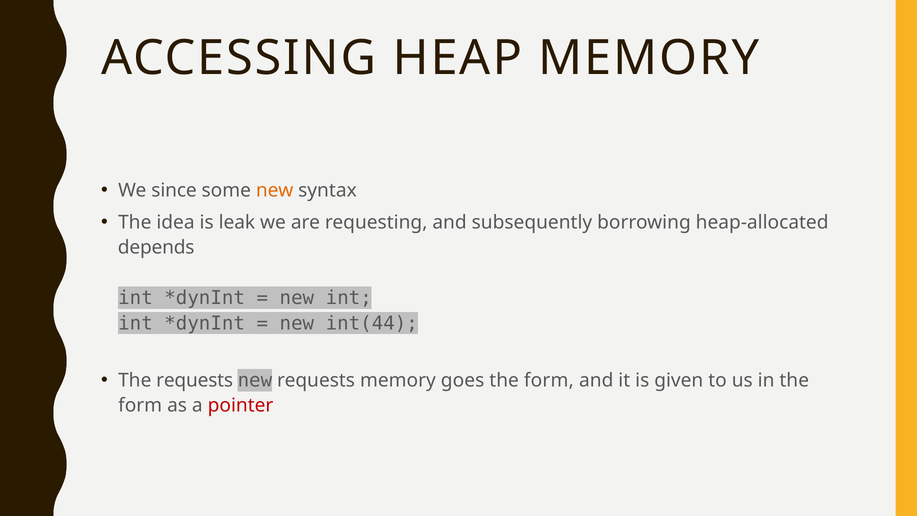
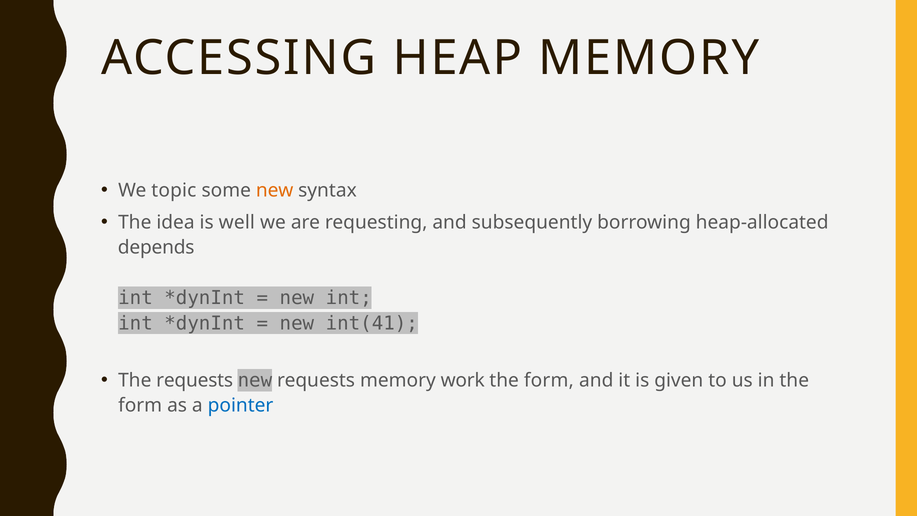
since: since -> topic
leak: leak -> well
int(44: int(44 -> int(41
goes: goes -> work
pointer colour: red -> blue
